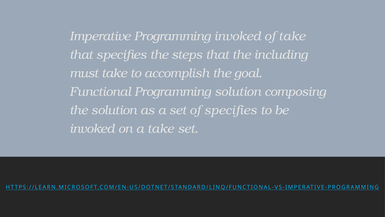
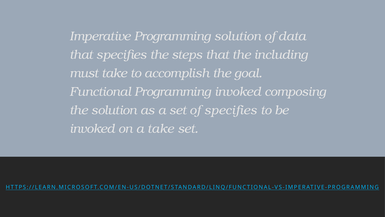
Programming invoked: invoked -> solution
of take: take -> data
Programming solution: solution -> invoked
